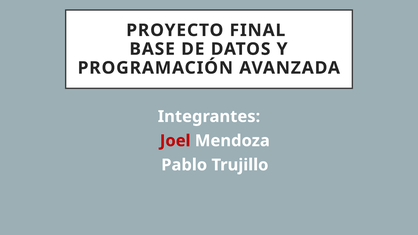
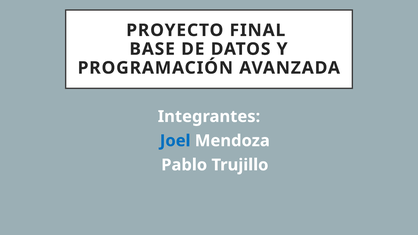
Joel colour: red -> blue
